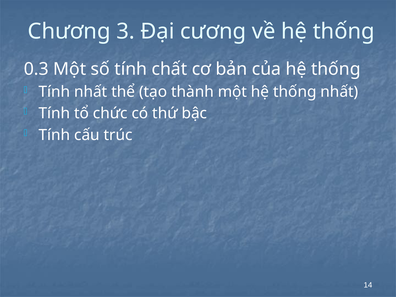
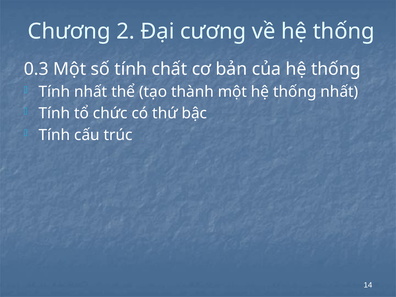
3: 3 -> 2
